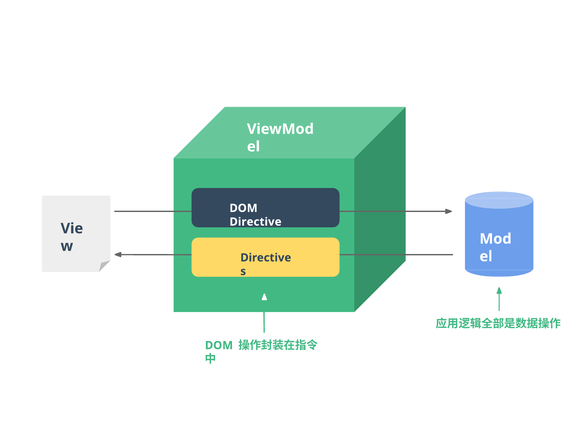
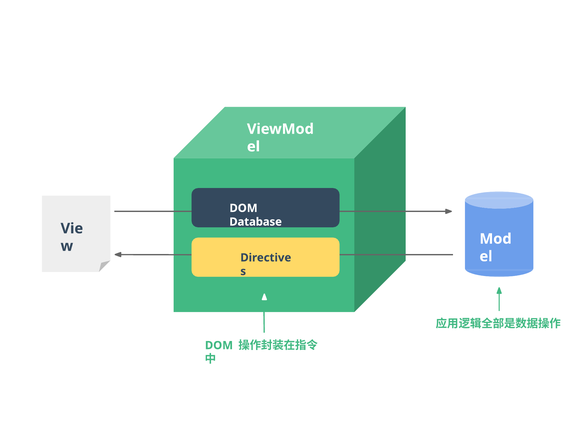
Directive at (255, 222): Directive -> Database
